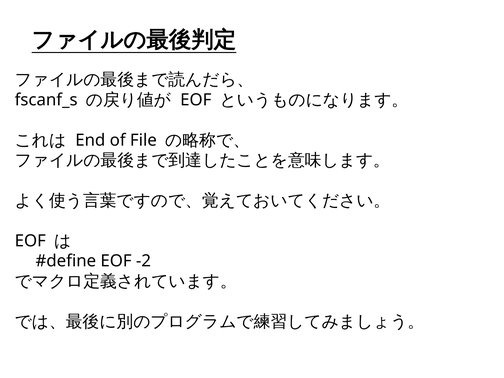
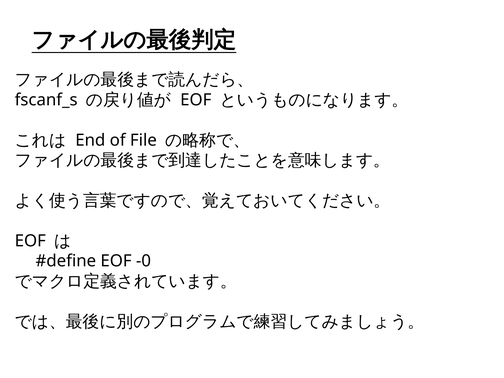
-2: -2 -> -0
